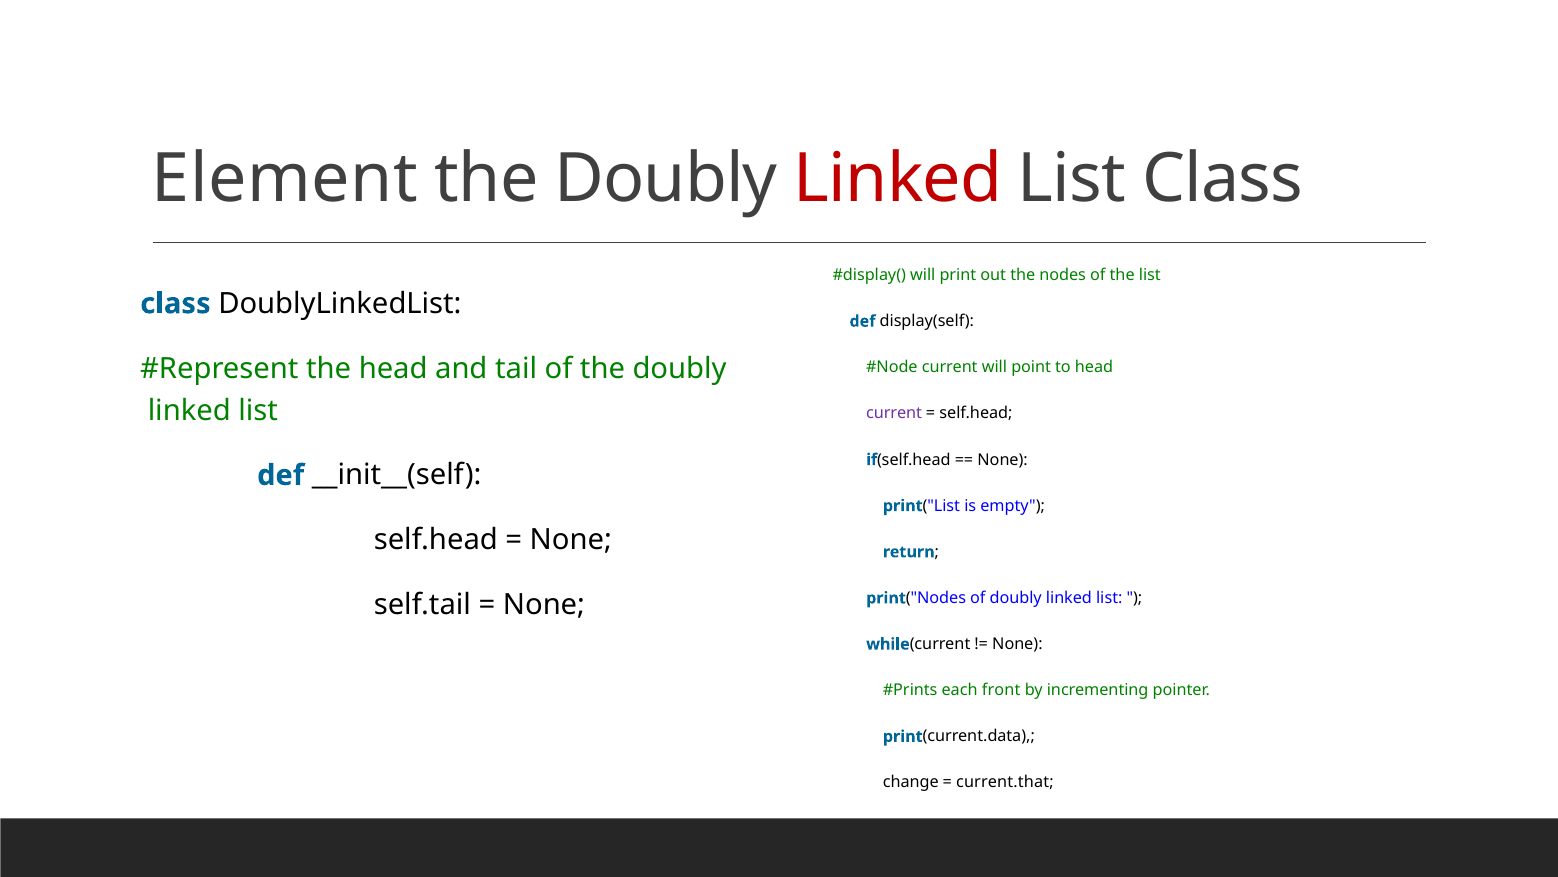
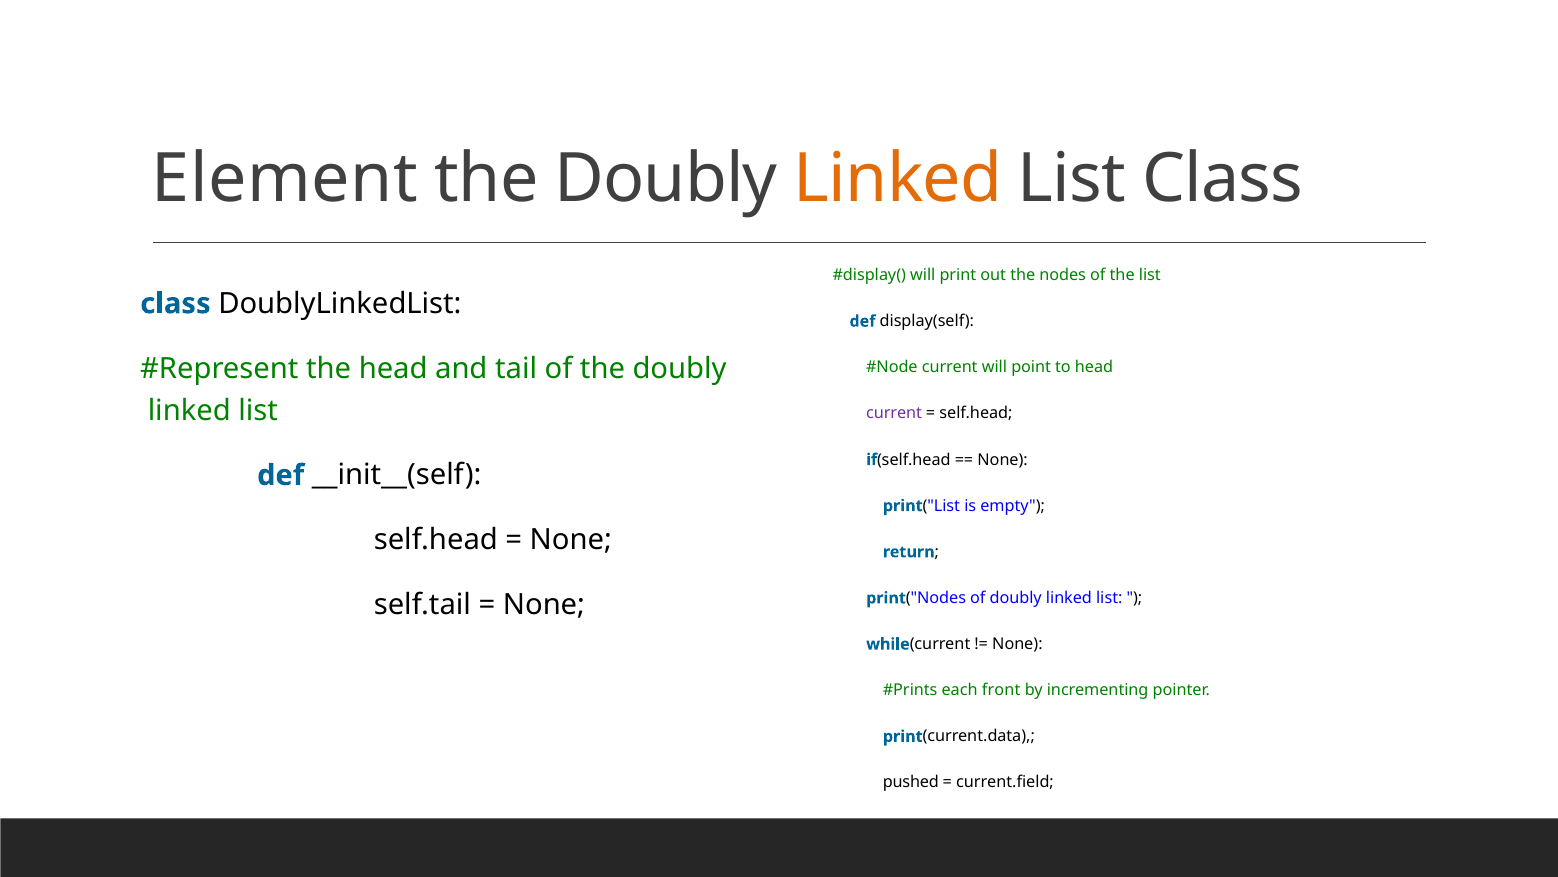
Linked at (898, 179) colour: red -> orange
change: change -> pushed
current.that: current.that -> current.field
